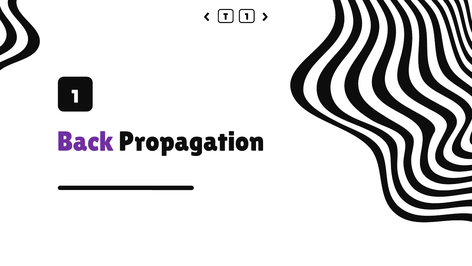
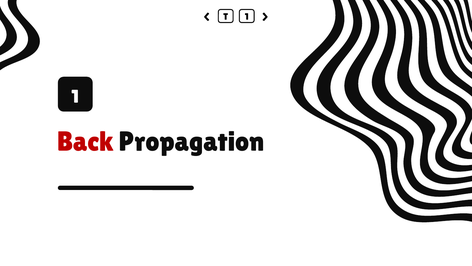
Back colour: purple -> red
